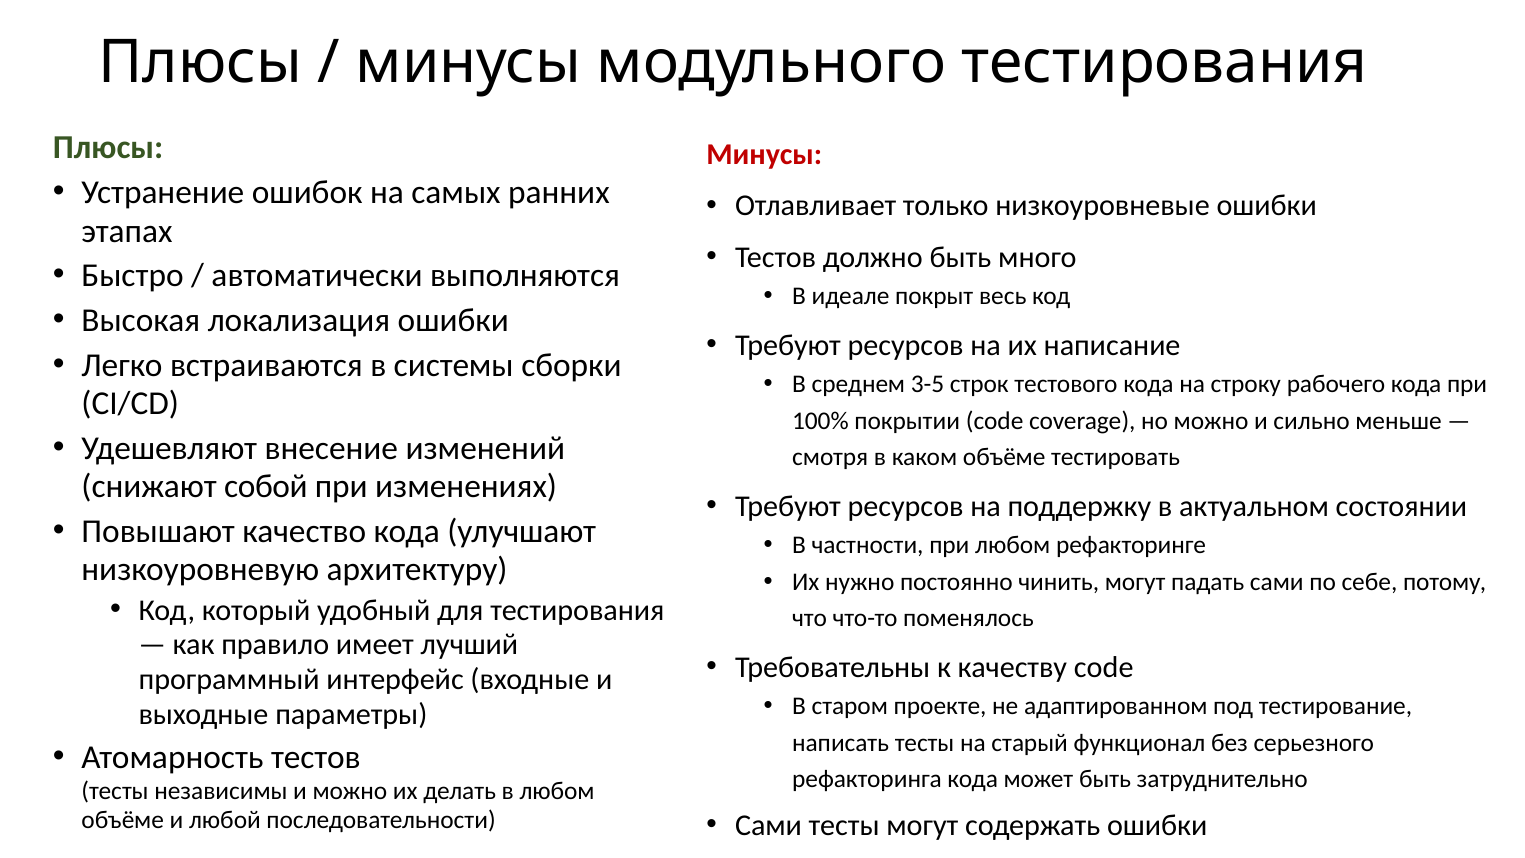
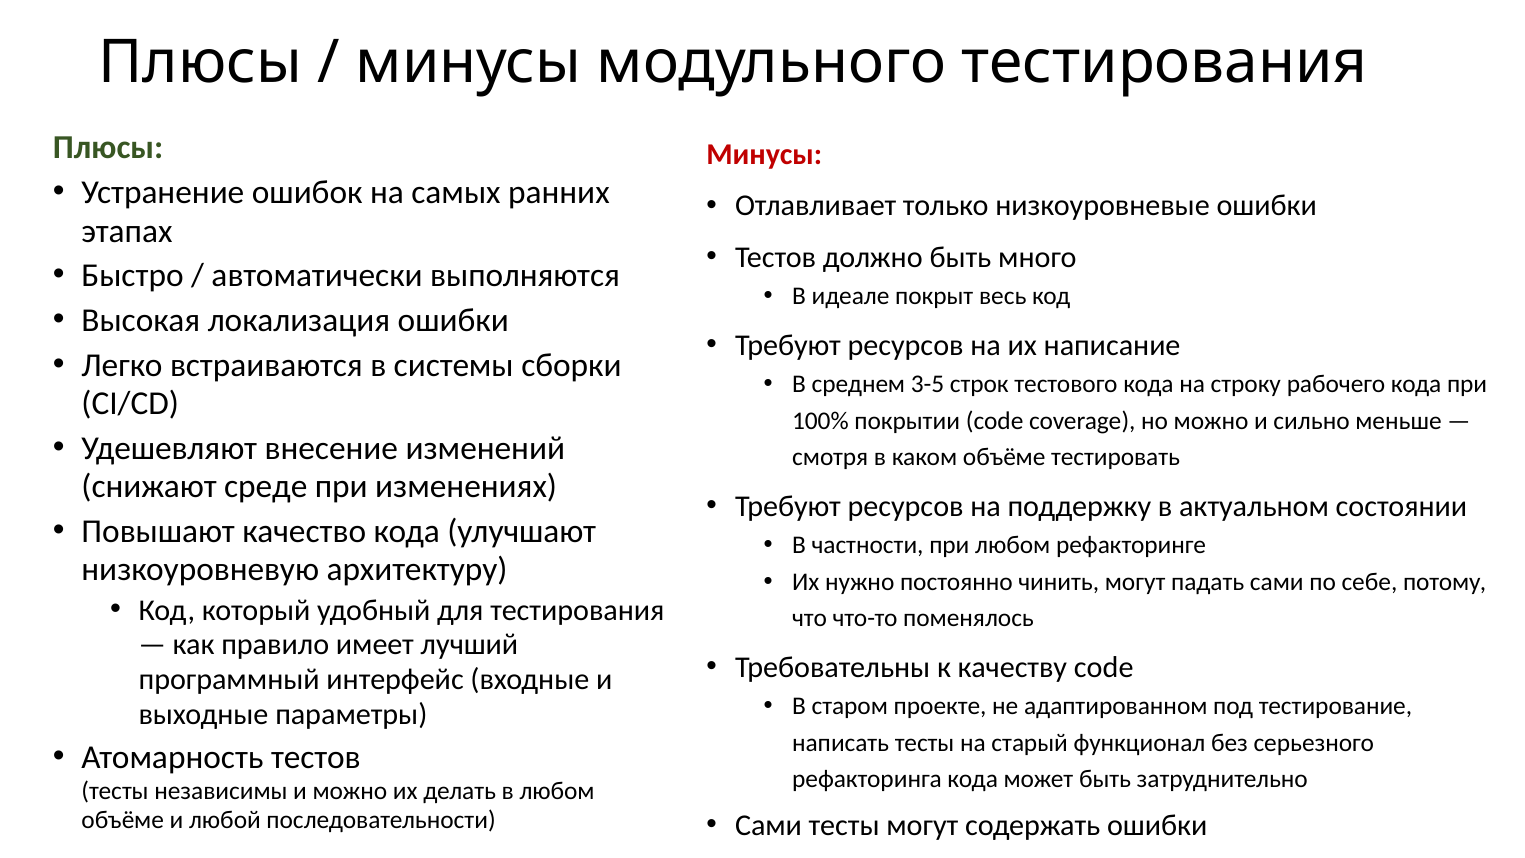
собой: собой -> среде
